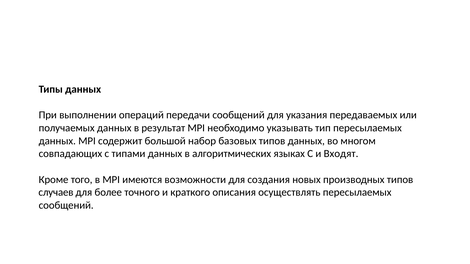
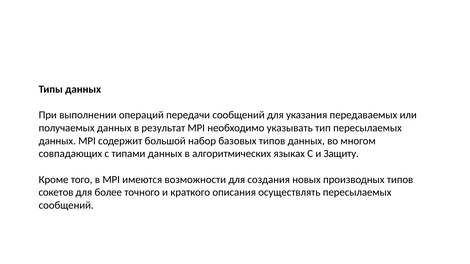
Входят: Входят -> Защиту
случаев: случаев -> cокетов
